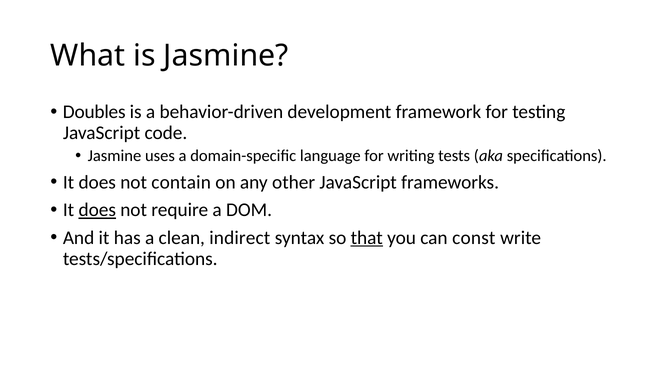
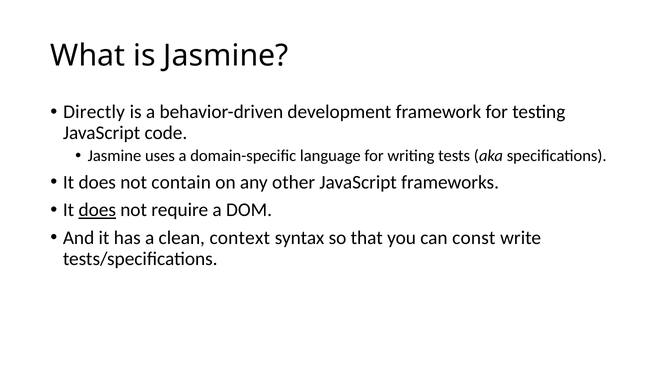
Doubles: Doubles -> Directly
indirect: indirect -> context
that underline: present -> none
